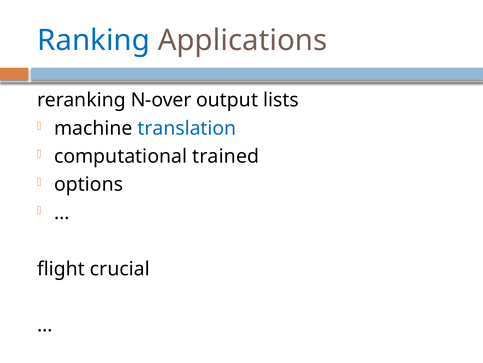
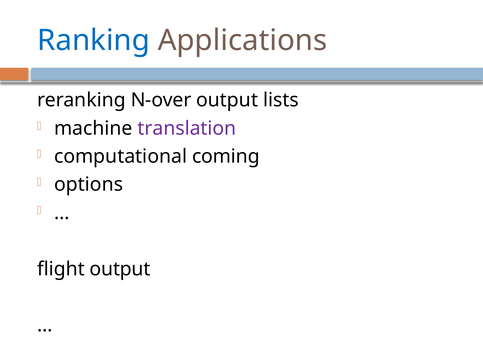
translation colour: blue -> purple
trained: trained -> coming
flight crucial: crucial -> output
